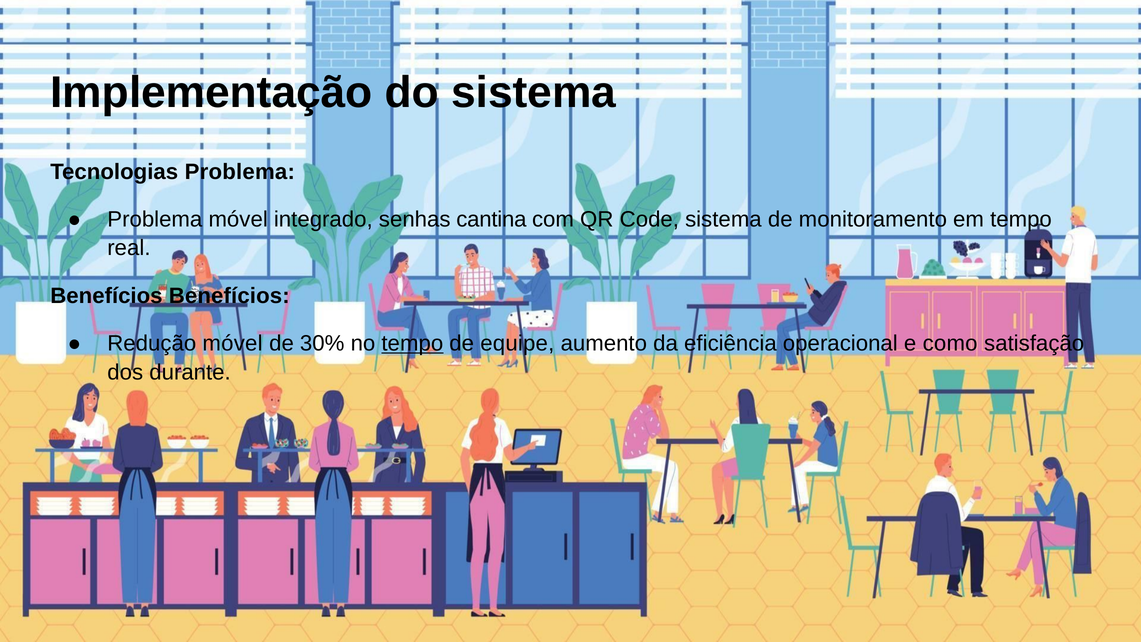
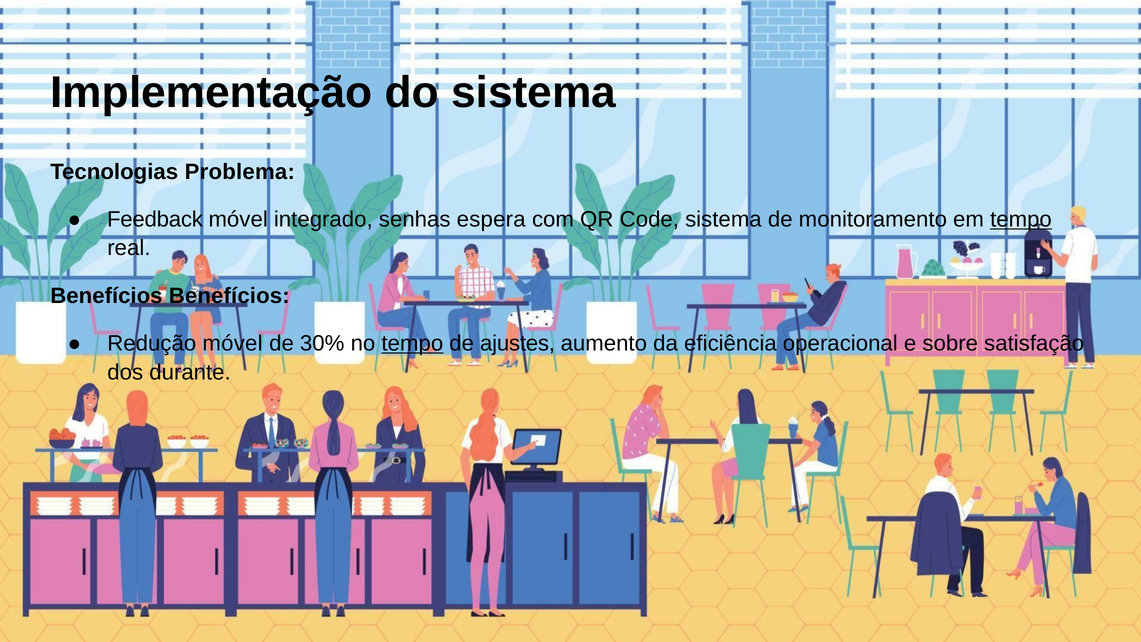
Problema at (155, 219): Problema -> Feedback
cantina: cantina -> espera
tempo at (1021, 219) underline: none -> present
equipe: equipe -> ajustes
como: como -> sobre
